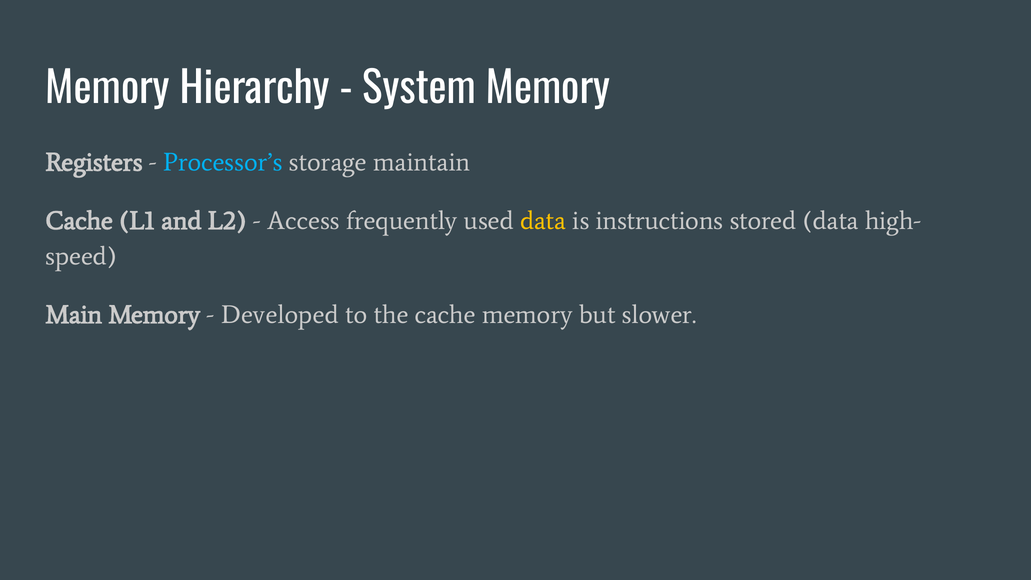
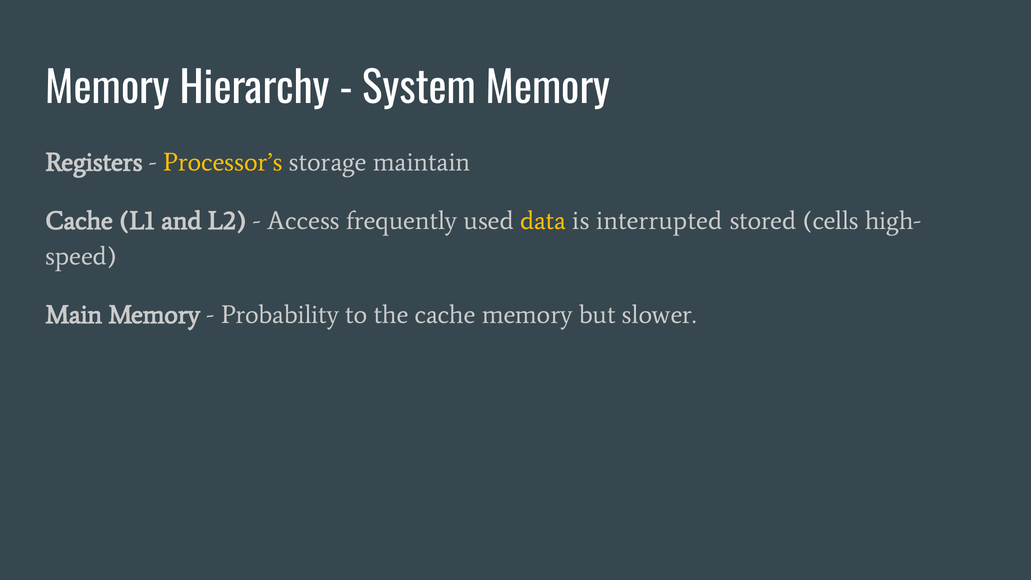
Processor’s colour: light blue -> yellow
instructions: instructions -> interrupted
stored data: data -> cells
Developed: Developed -> Probability
